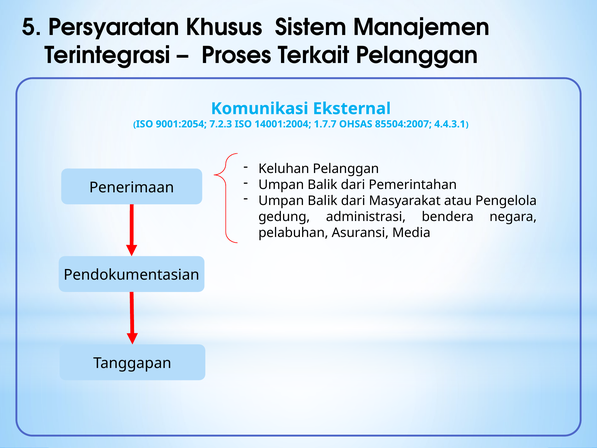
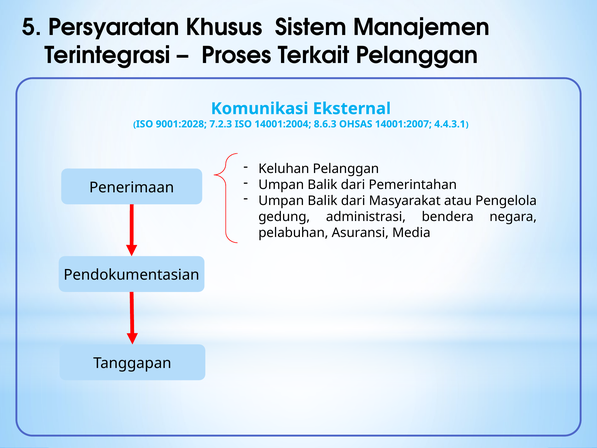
9001:2054: 9001:2054 -> 9001:2028
1.7.7: 1.7.7 -> 8.6.3
85504:2007: 85504:2007 -> 14001:2007
